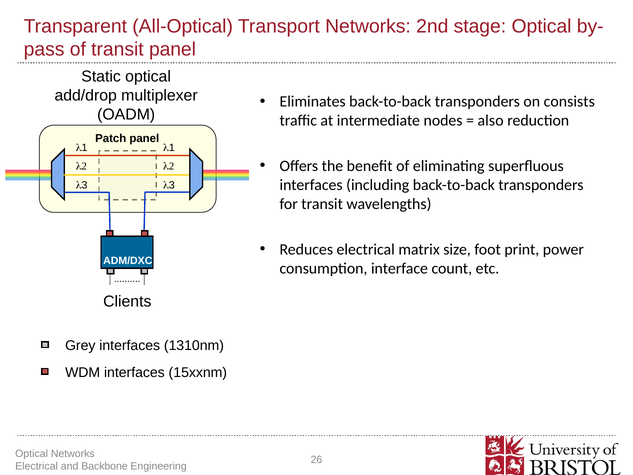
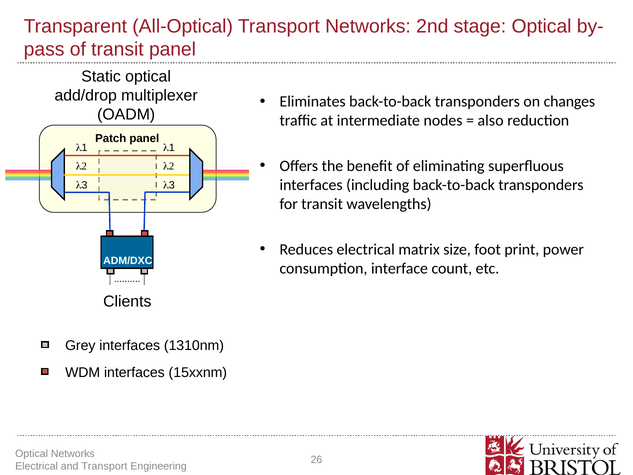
consists: consists -> changes
and Backbone: Backbone -> Transport
